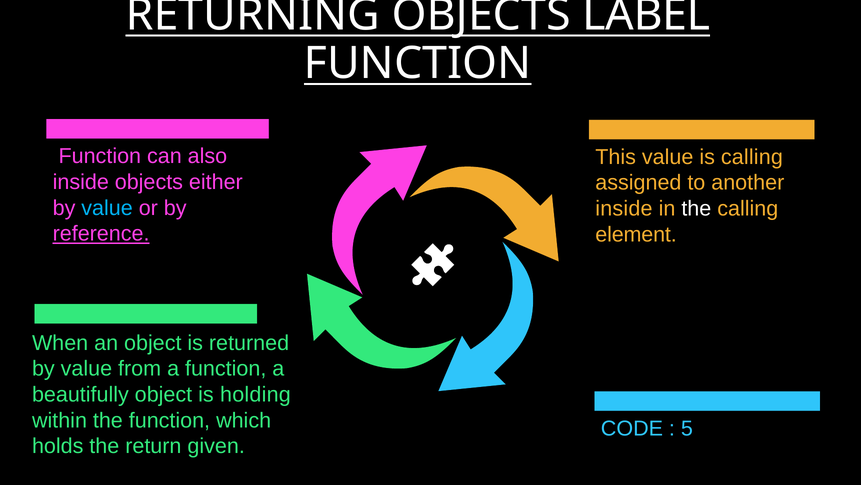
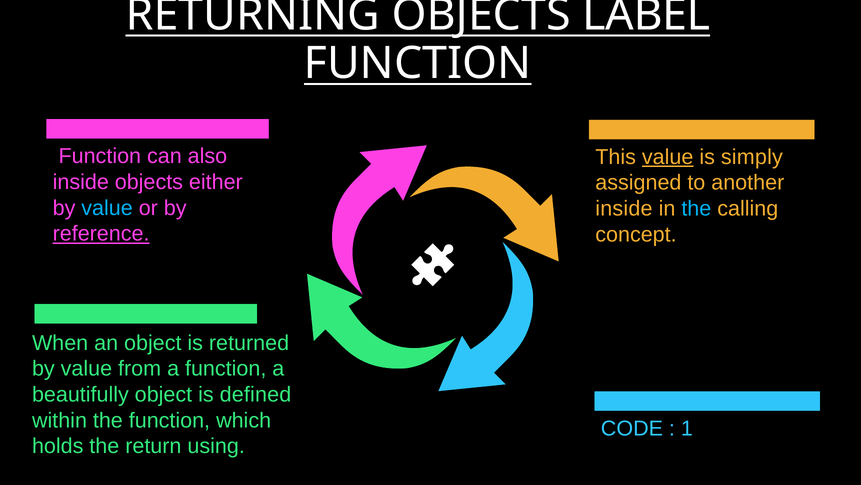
value at (668, 157) underline: none -> present
is calling: calling -> simply
the at (696, 208) colour: white -> light blue
element: element -> concept
holding: holding -> defined
5: 5 -> 1
given: given -> using
